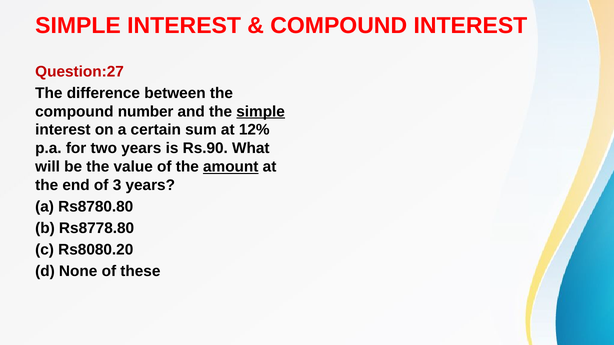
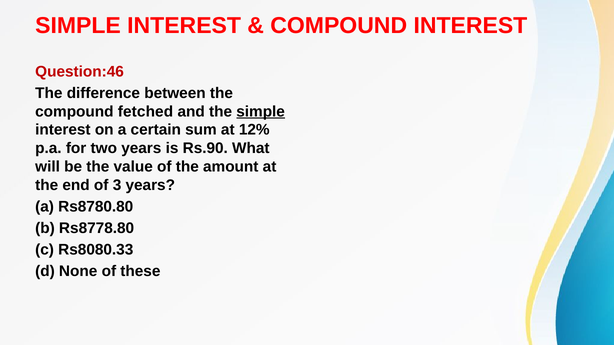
Question:27: Question:27 -> Question:46
number: number -> fetched
amount underline: present -> none
Rs8080.20: Rs8080.20 -> Rs8080.33
